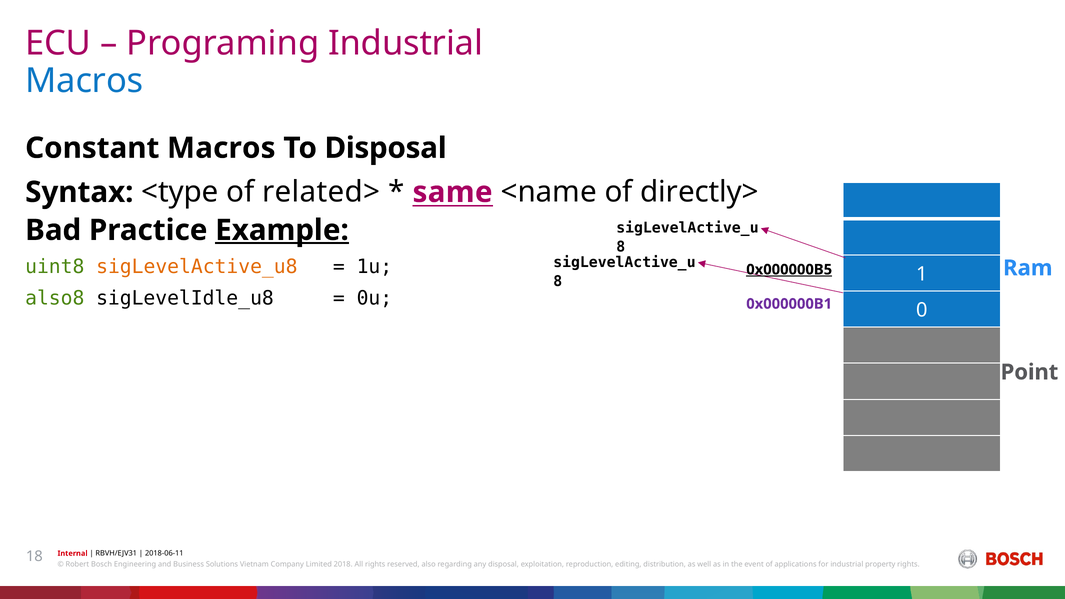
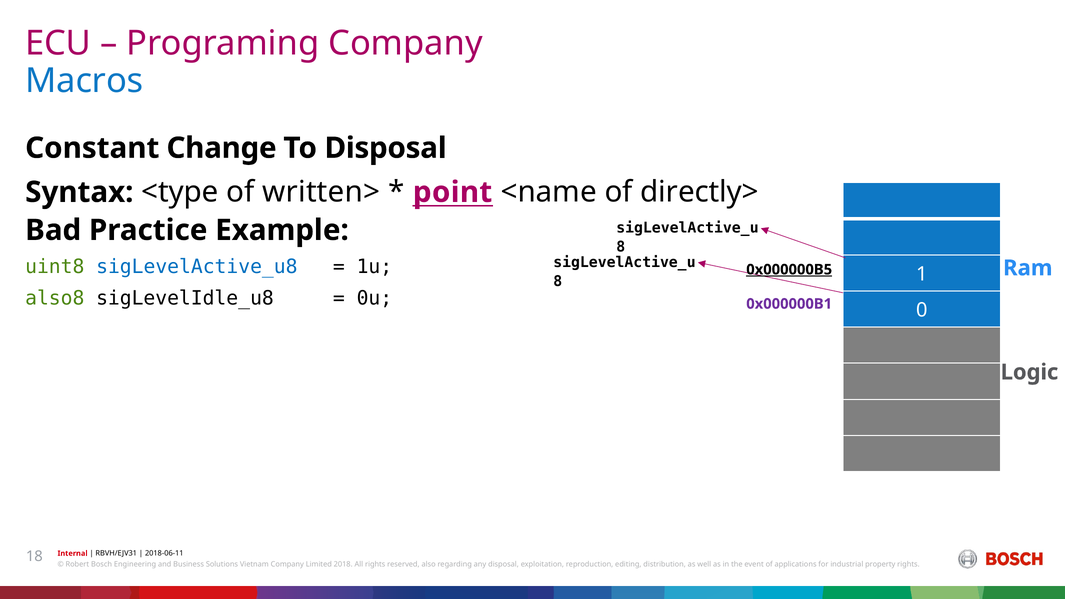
Programing Industrial: Industrial -> Company
Constant Macros: Macros -> Change
related>: related> -> written>
same: same -> point
Example underline: present -> none
sigLevelActive_u8 colour: orange -> blue
Point: Point -> Logic
